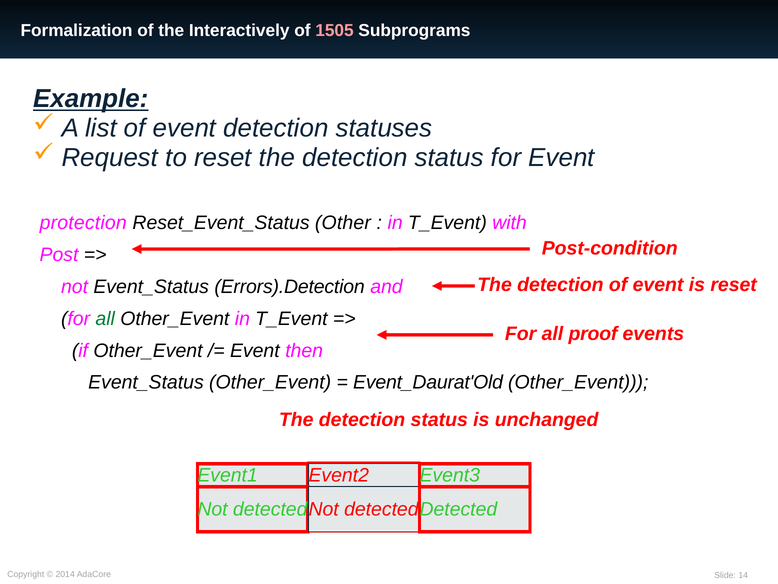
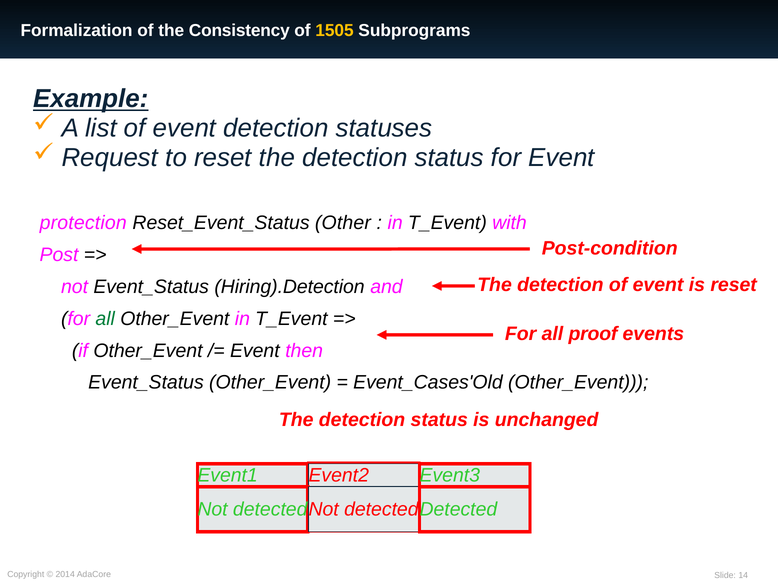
Interactively: Interactively -> Consistency
1505 colour: pink -> yellow
Errors).Detection: Errors).Detection -> Hiring).Detection
Event_Daurat'Old: Event_Daurat'Old -> Event_Cases'Old
